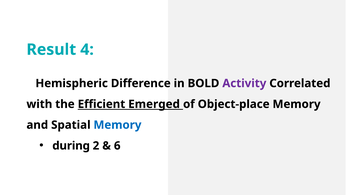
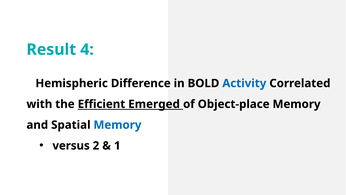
Activity colour: purple -> blue
during: during -> versus
6: 6 -> 1
